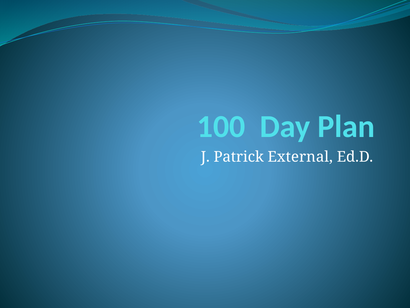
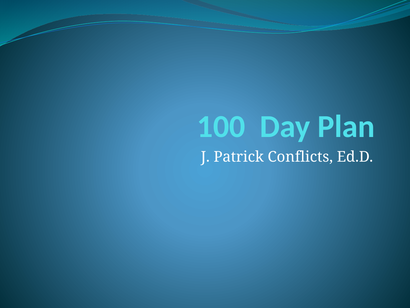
External: External -> Conflicts
